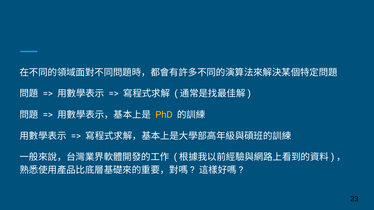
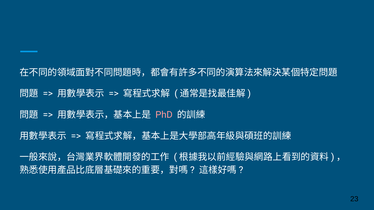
PhD colour: yellow -> pink
